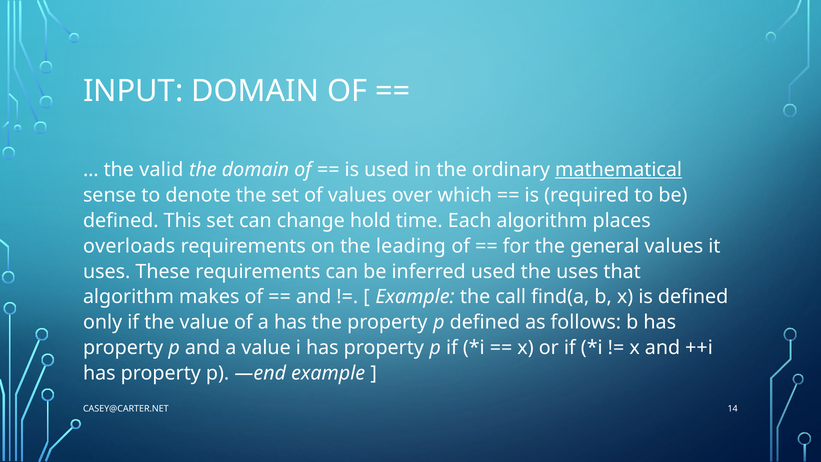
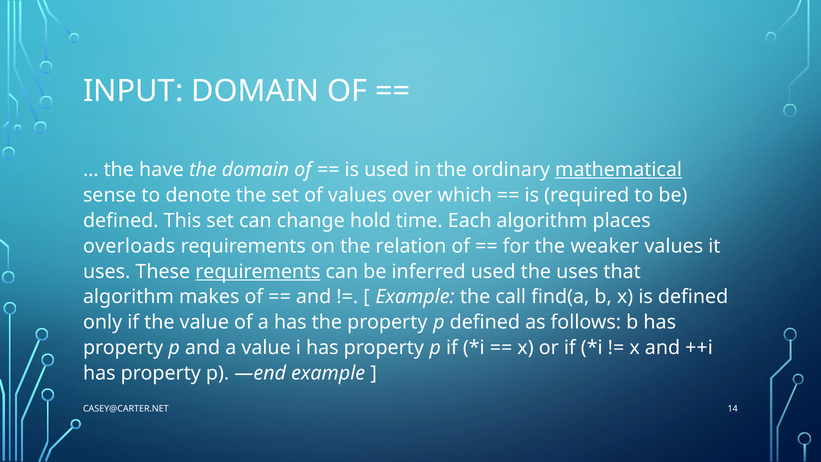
valid: valid -> have
leading: leading -> relation
general: general -> weaker
requirements at (258, 271) underline: none -> present
